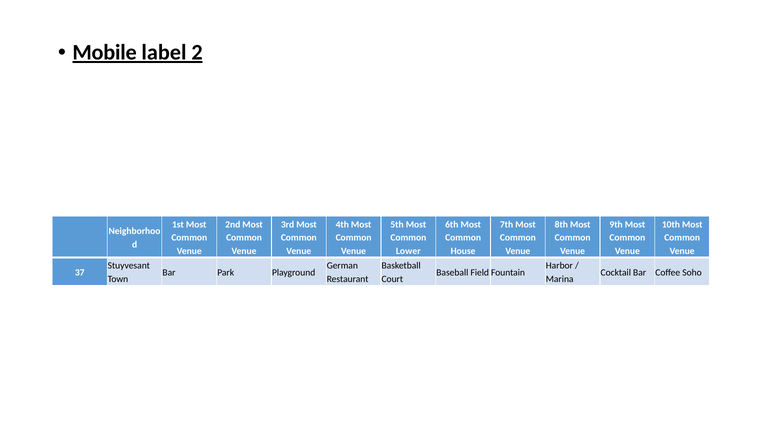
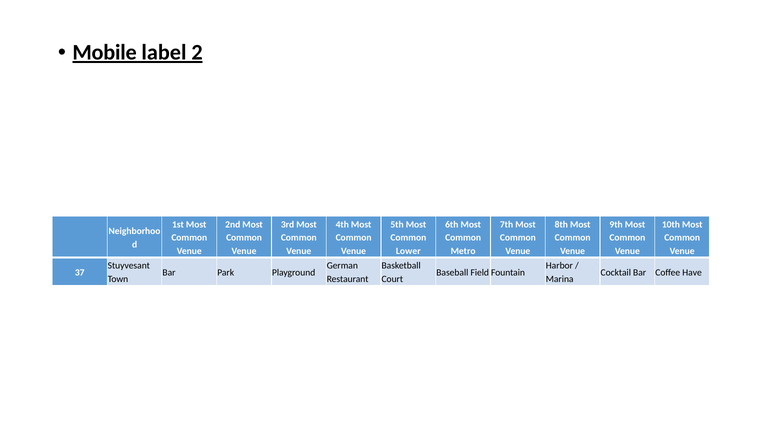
House: House -> Metro
Soho: Soho -> Have
